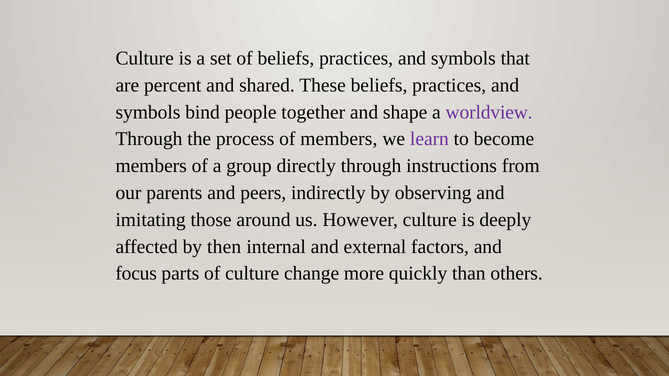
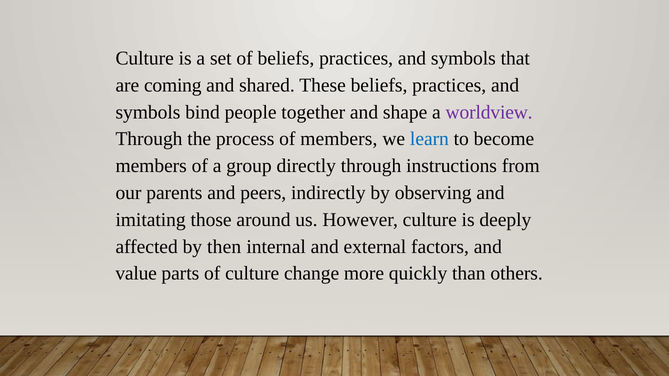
percent: percent -> coming
learn colour: purple -> blue
focus: focus -> value
